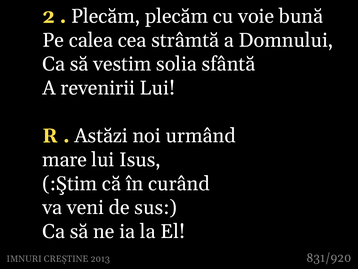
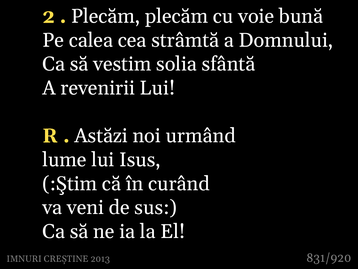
mare: mare -> lume
